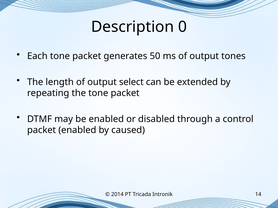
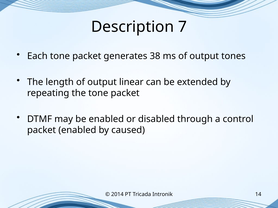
0: 0 -> 7
50: 50 -> 38
select: select -> linear
